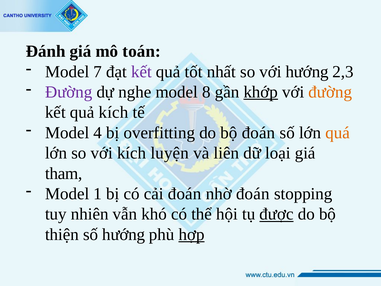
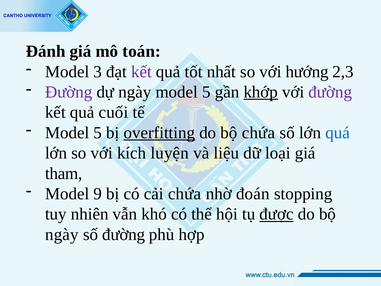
7: 7 -> 3
dự nghe: nghe -> ngày
8 at (206, 92): 8 -> 5
đường at (330, 92) colour: orange -> purple
quả kích: kích -> cuối
4 at (98, 133): 4 -> 5
overfitting underline: none -> present
bộ đoán: đoán -> chứa
quá colour: orange -> blue
liên: liên -> liệu
1: 1 -> 9
cải đoán: đoán -> chứa
thiện at (62, 234): thiện -> ngày
số hướng: hướng -> đường
hợp underline: present -> none
